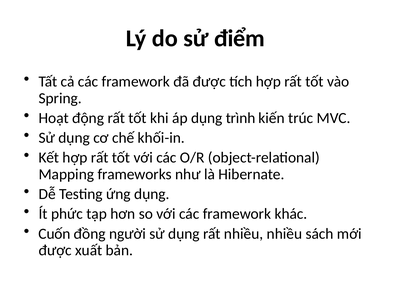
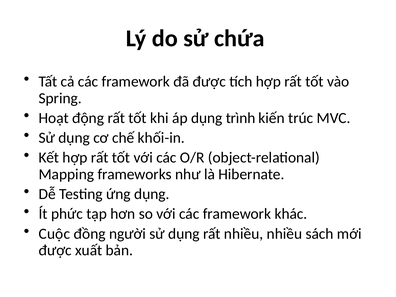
điểm: điểm -> chứa
Cuốn: Cuốn -> Cuộc
